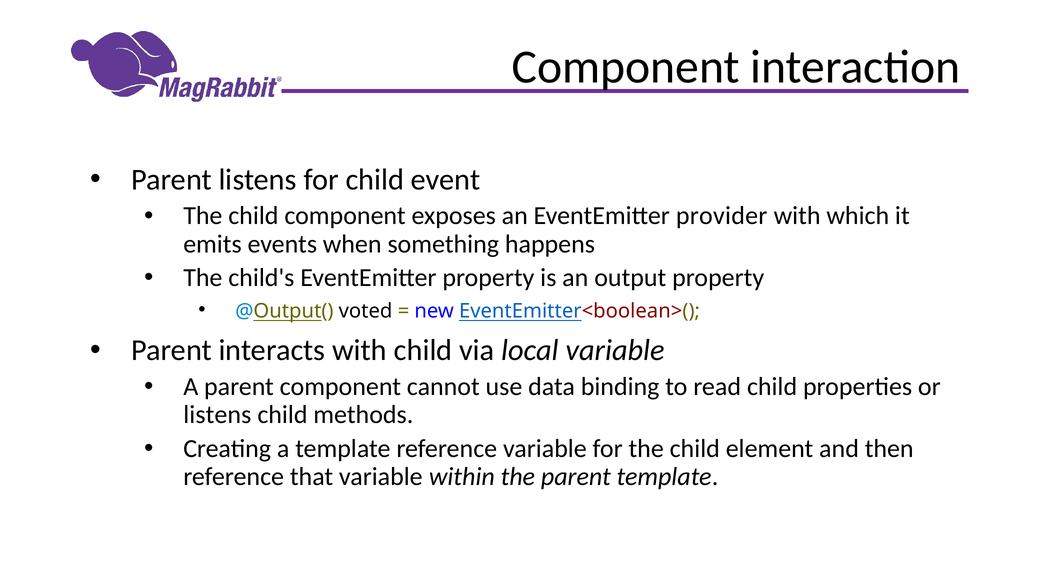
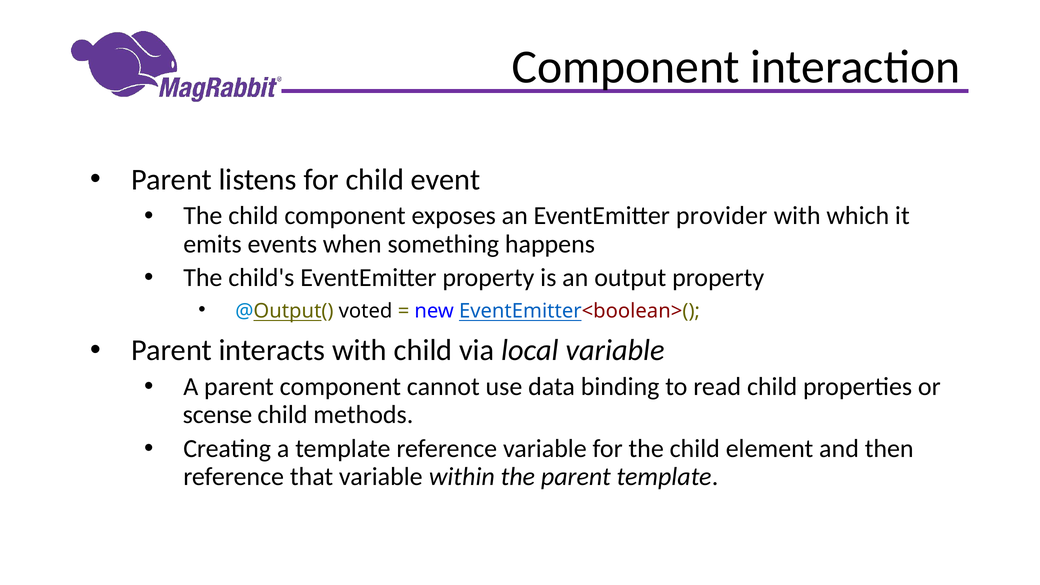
listens at (217, 415): listens -> scense
